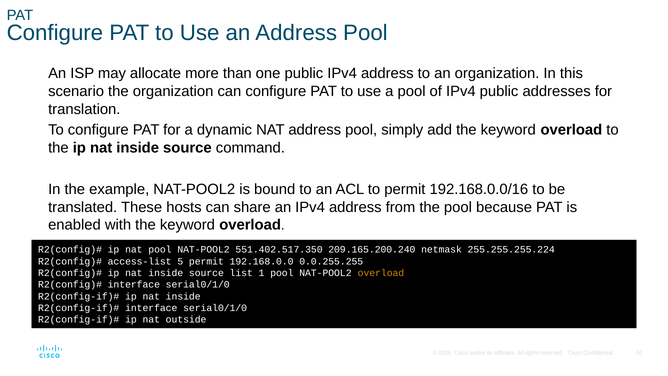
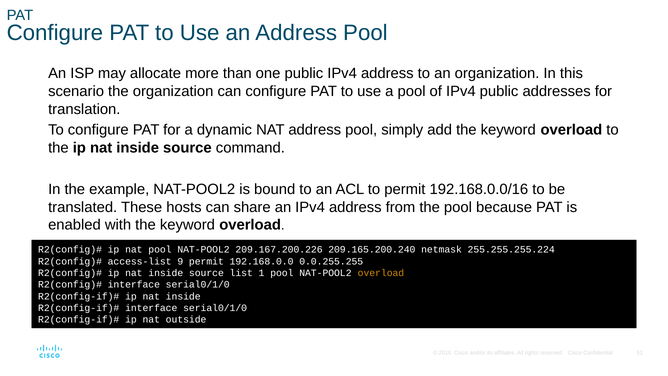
551.402.517.350: 551.402.517.350 -> 209.167.200.226
5: 5 -> 9
